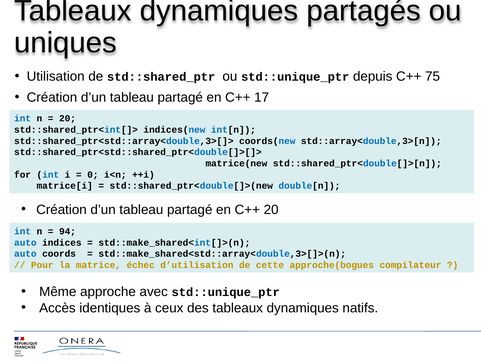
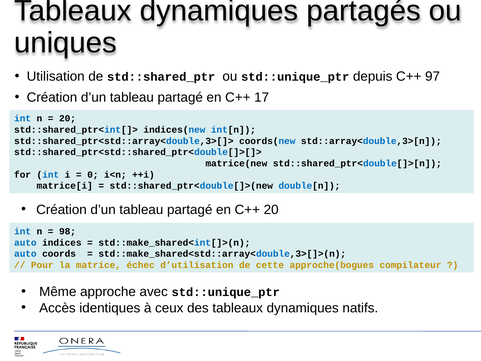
75: 75 -> 97
94: 94 -> 98
